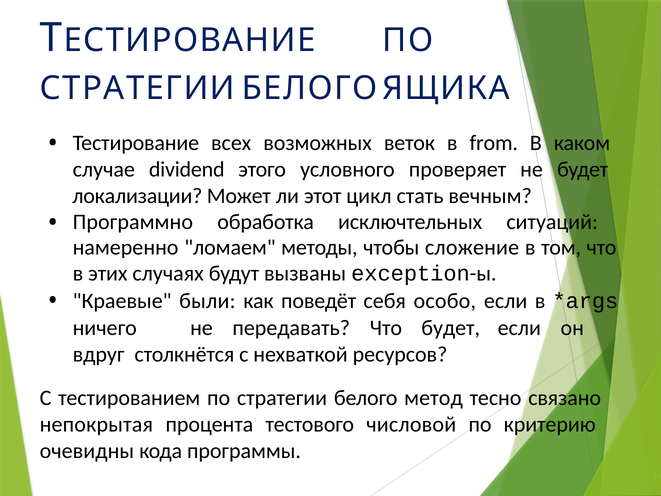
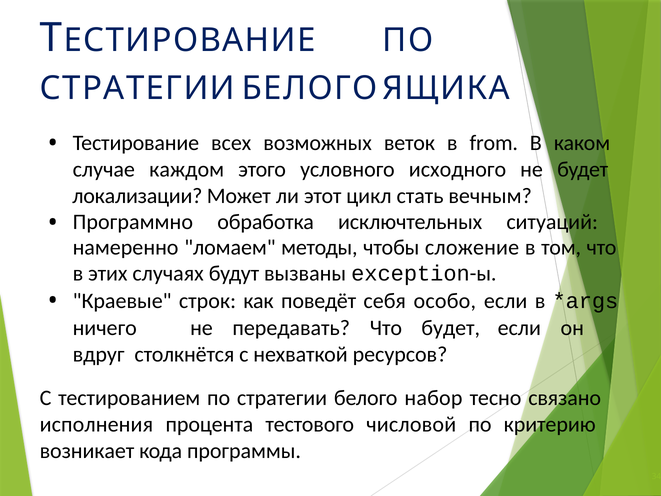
dividend: dividend -> каждом
проверяет: проверяет -> исходного
были: были -> строк
метод: метод -> набор
непокрытая: непокрытая -> исполнения
очевидны: очевидны -> возникает
